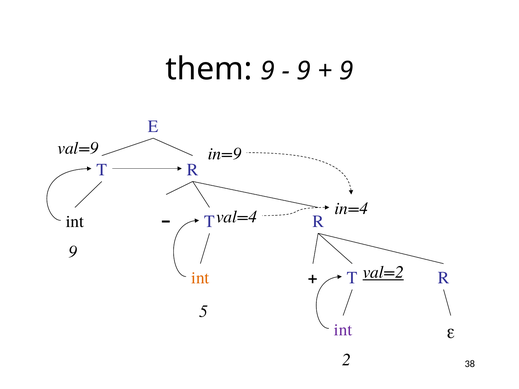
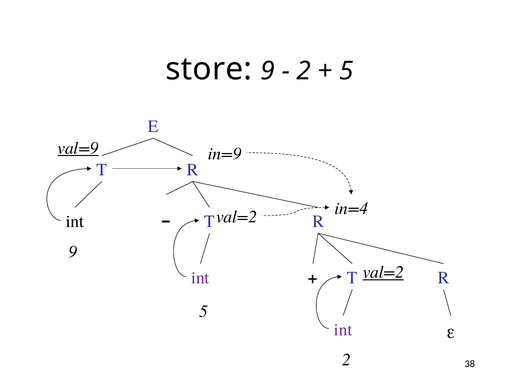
them: them -> store
9 at (304, 71): 9 -> 2
9 at (346, 71): 9 -> 5
val=9 underline: none -> present
val=4 at (237, 217): val=4 -> val=2
int at (200, 278) colour: orange -> purple
